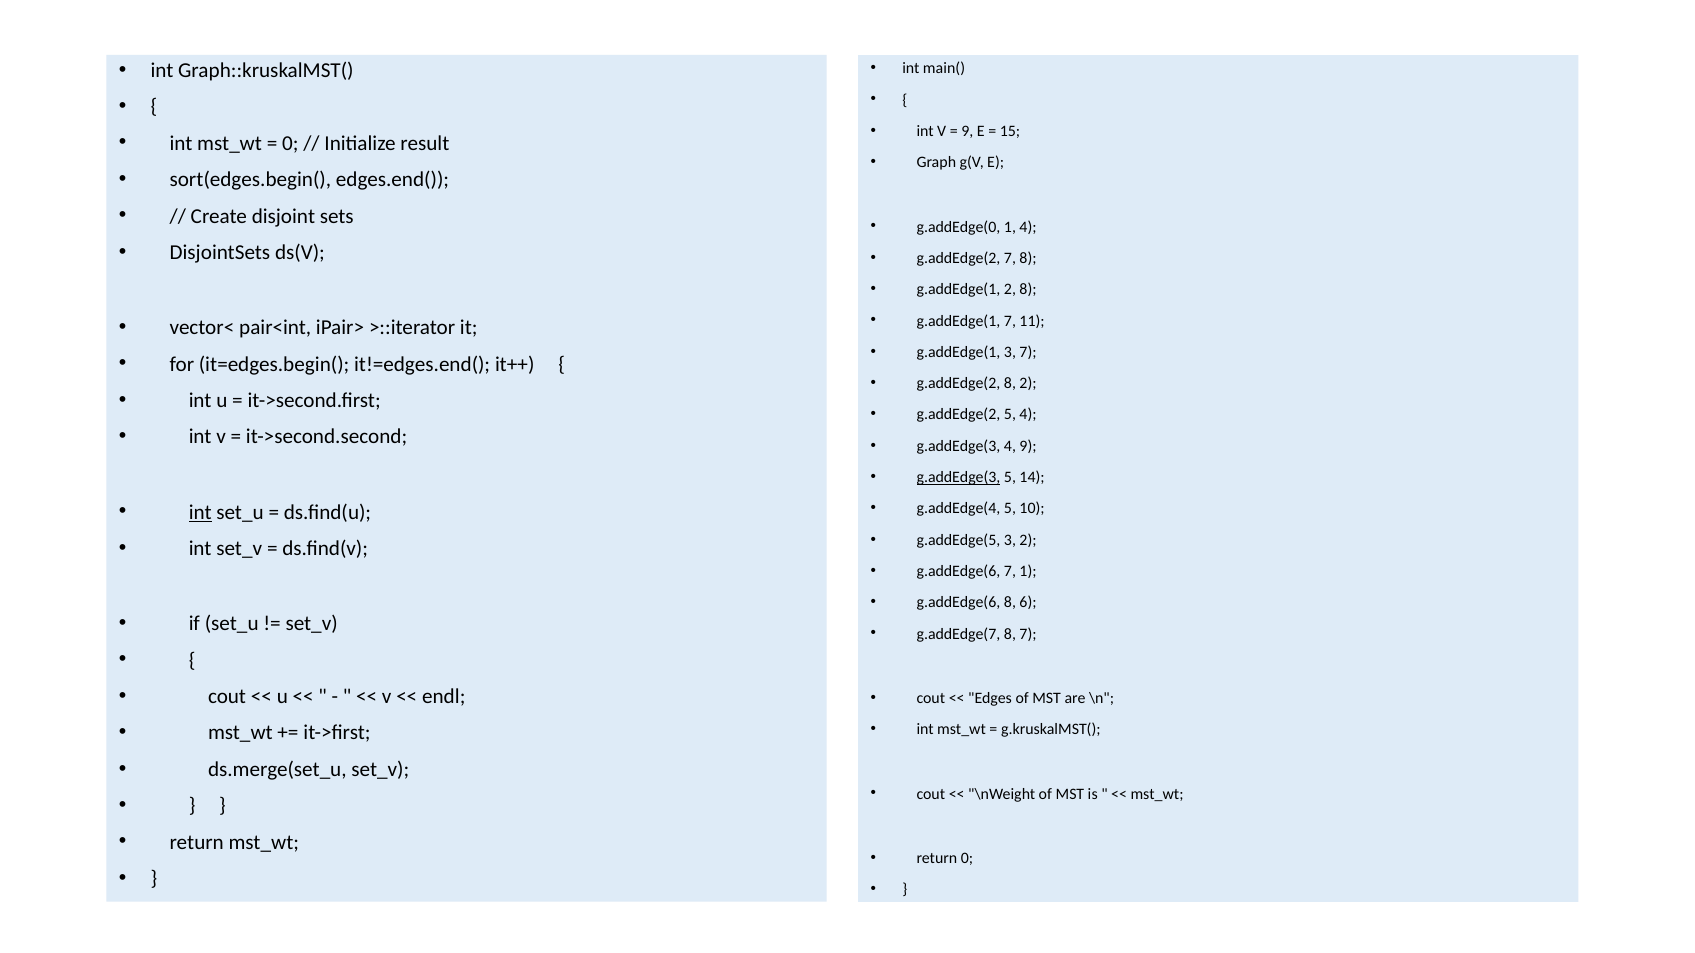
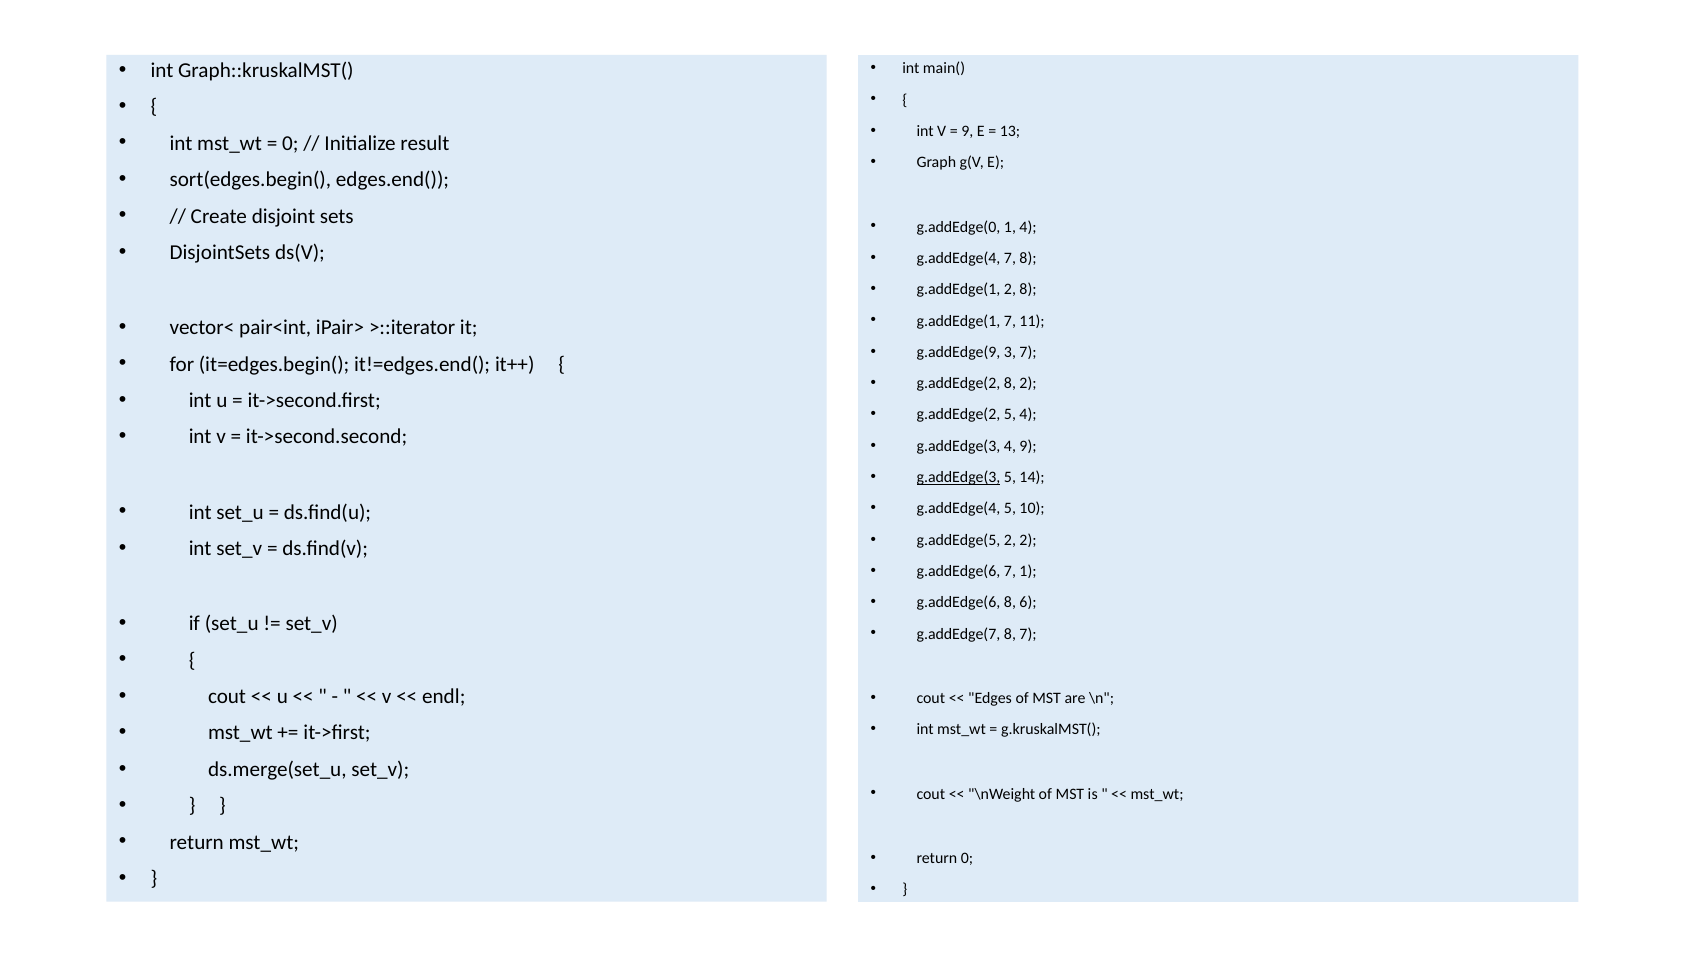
15: 15 -> 13
g.addEdge(2 at (958, 258): g.addEdge(2 -> g.addEdge(4
g.addEdge(1 at (958, 352): g.addEdge(1 -> g.addEdge(9
int at (200, 512) underline: present -> none
g.addEdge(5 3: 3 -> 2
